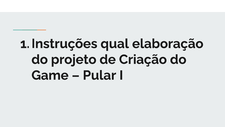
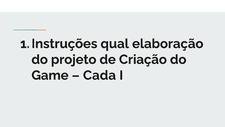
Pular: Pular -> Cada
